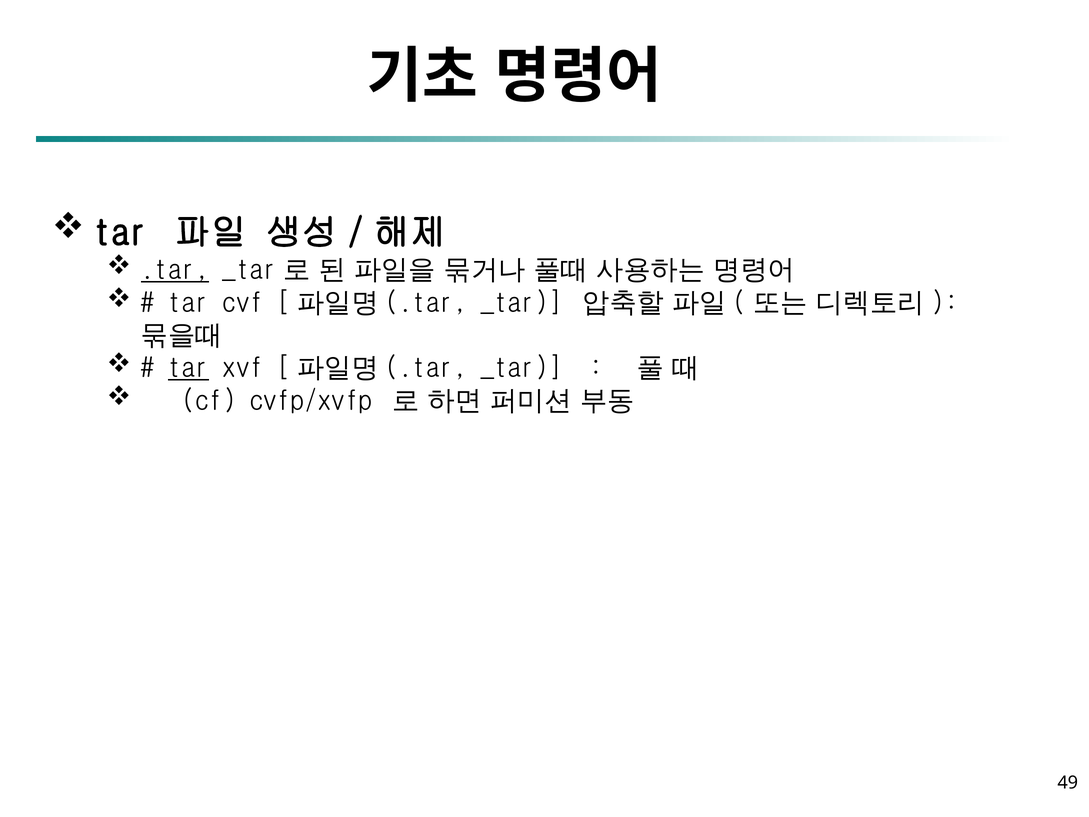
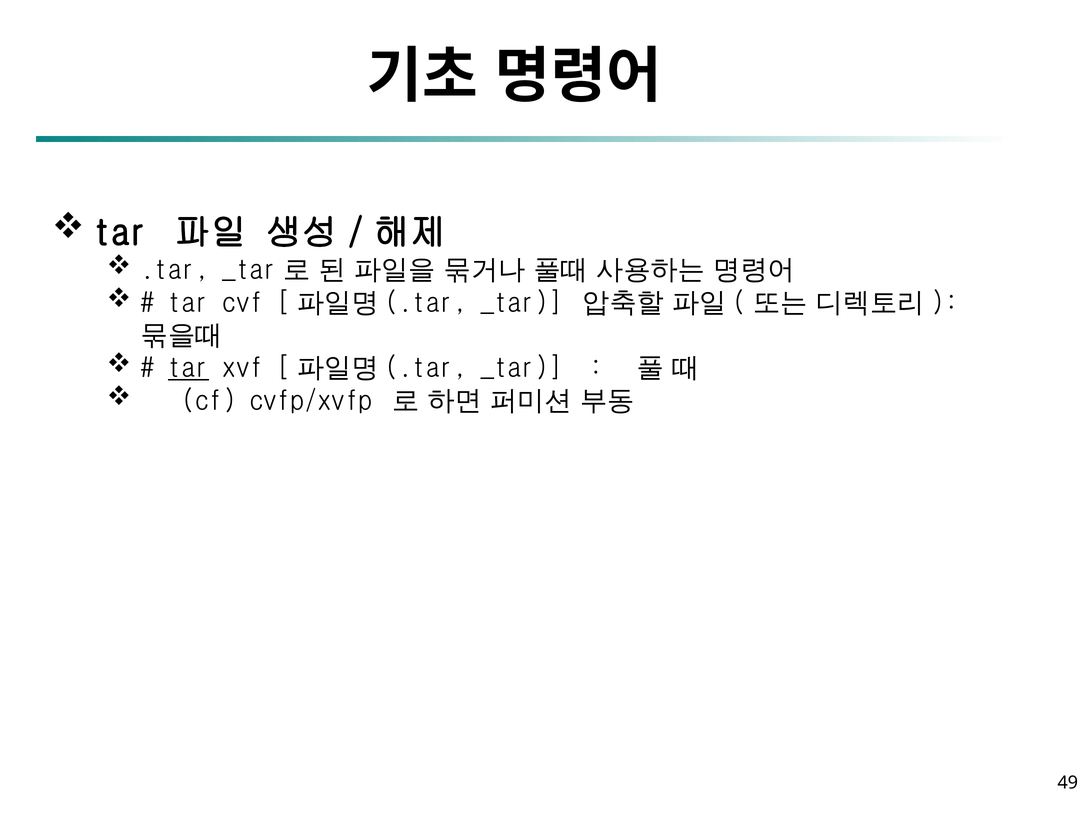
.tar underline: present -> none
